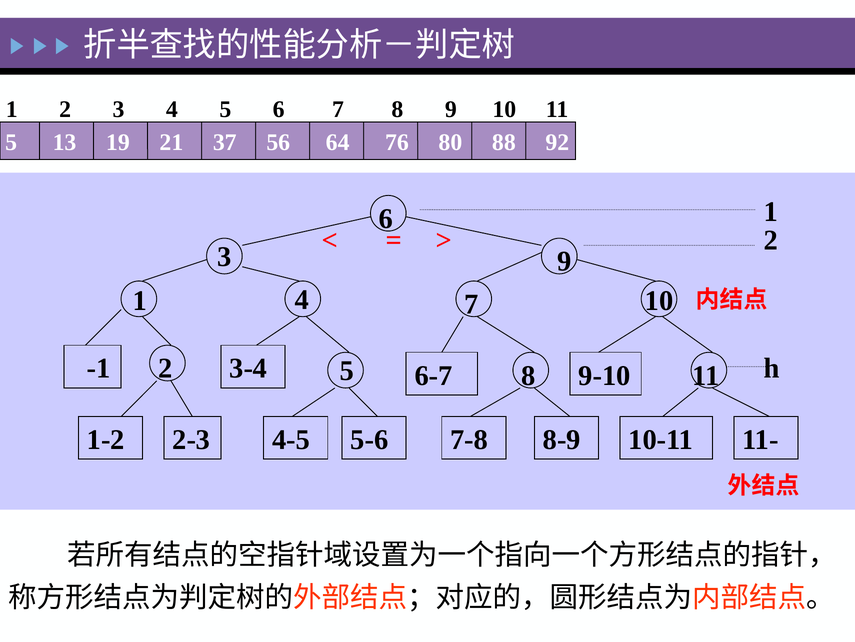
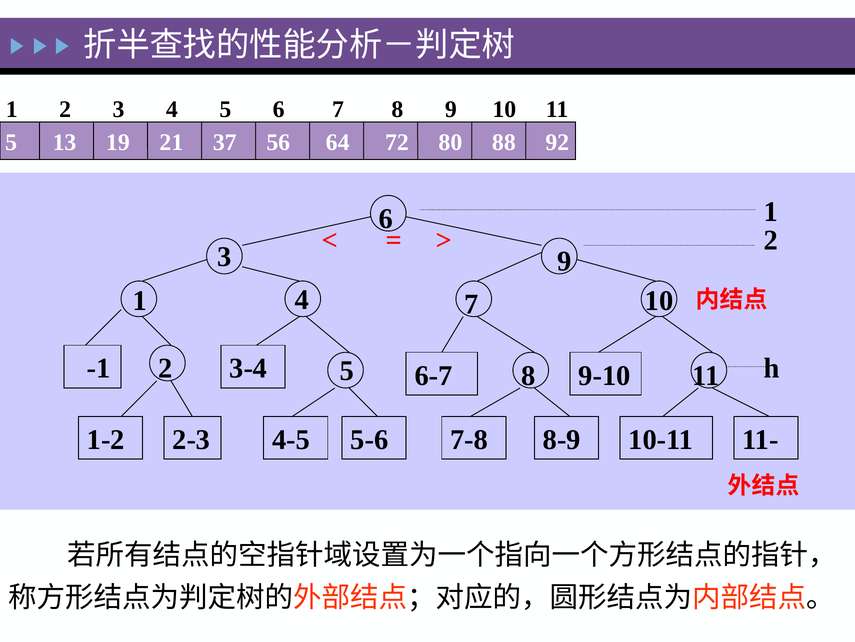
76: 76 -> 72
